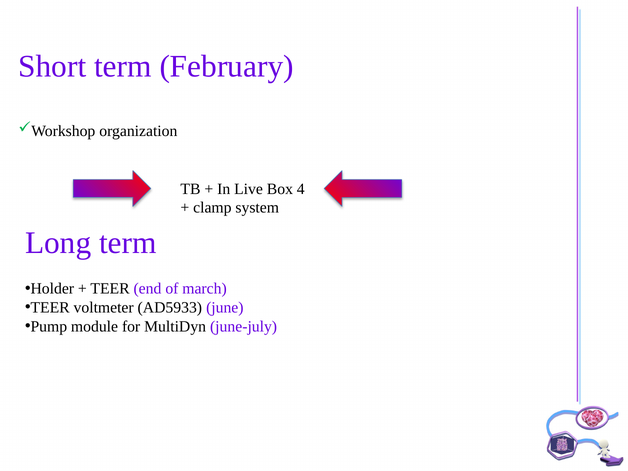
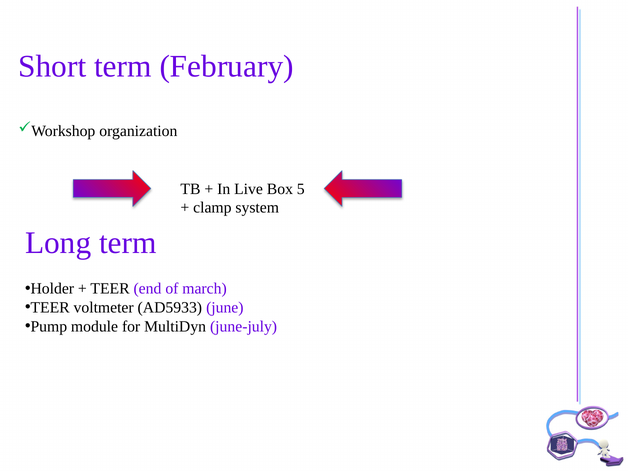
4: 4 -> 5
